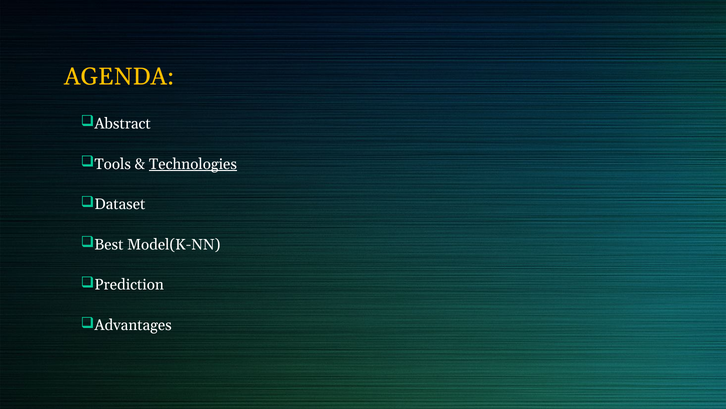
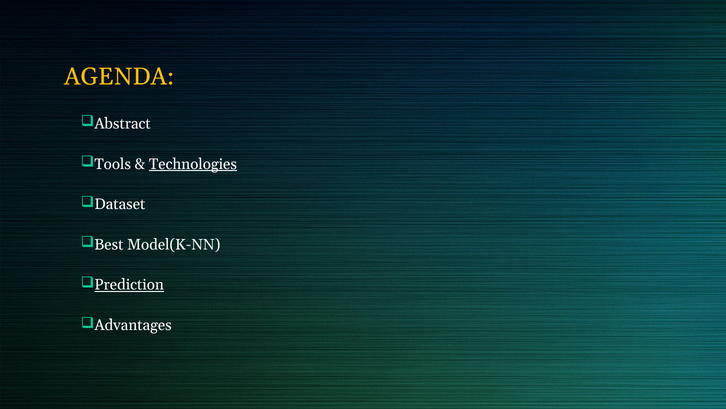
Prediction underline: none -> present
